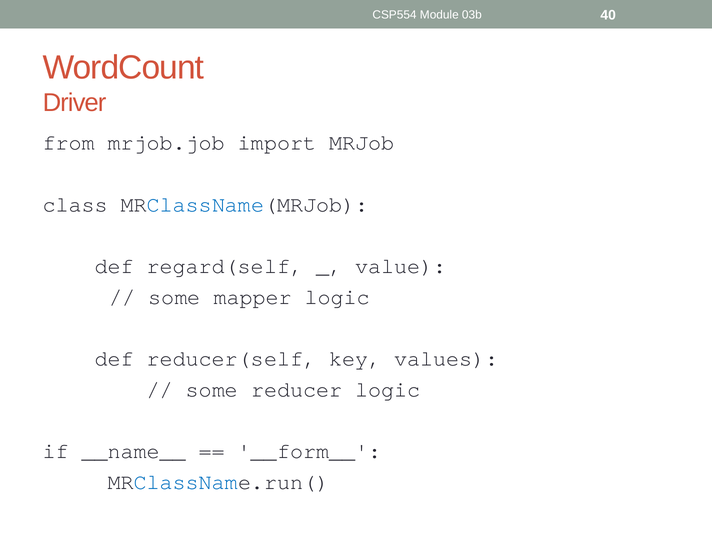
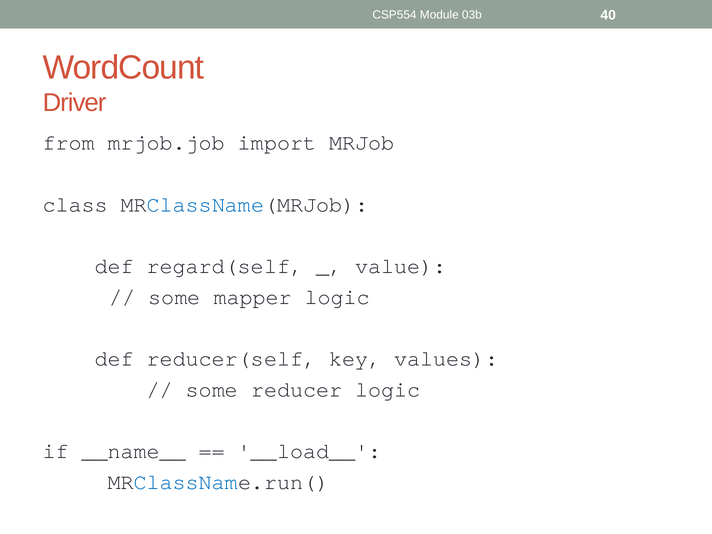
__form__: __form__ -> __load__
